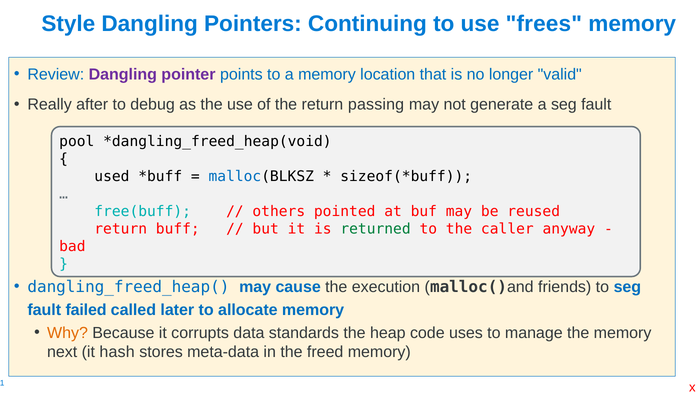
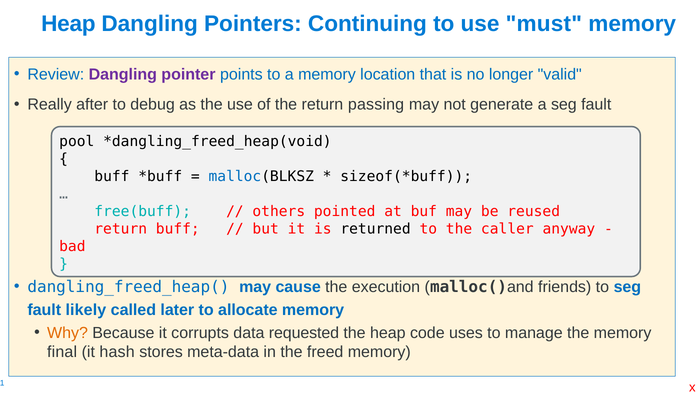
Style at (68, 24): Style -> Heap
frees: frees -> must
used at (112, 176): used -> buff
returned colour: green -> black
failed: failed -> likely
standards: standards -> requested
next: next -> final
